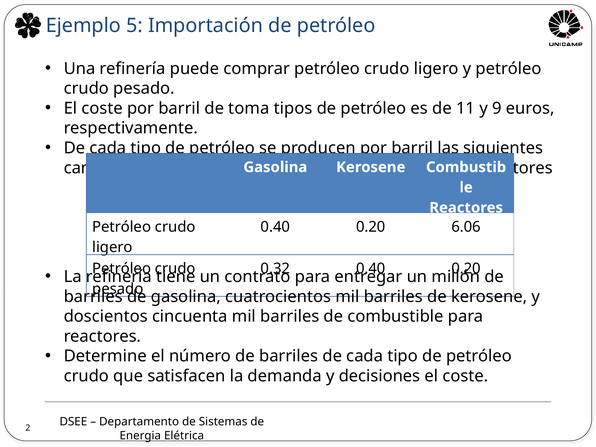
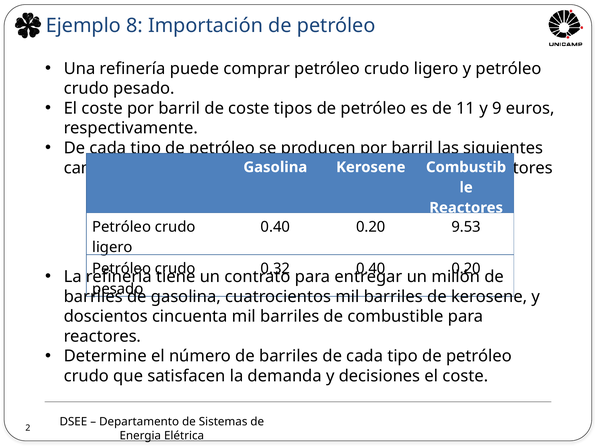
5: 5 -> 8
de toma: toma -> coste
6.06: 6.06 -> 9.53
